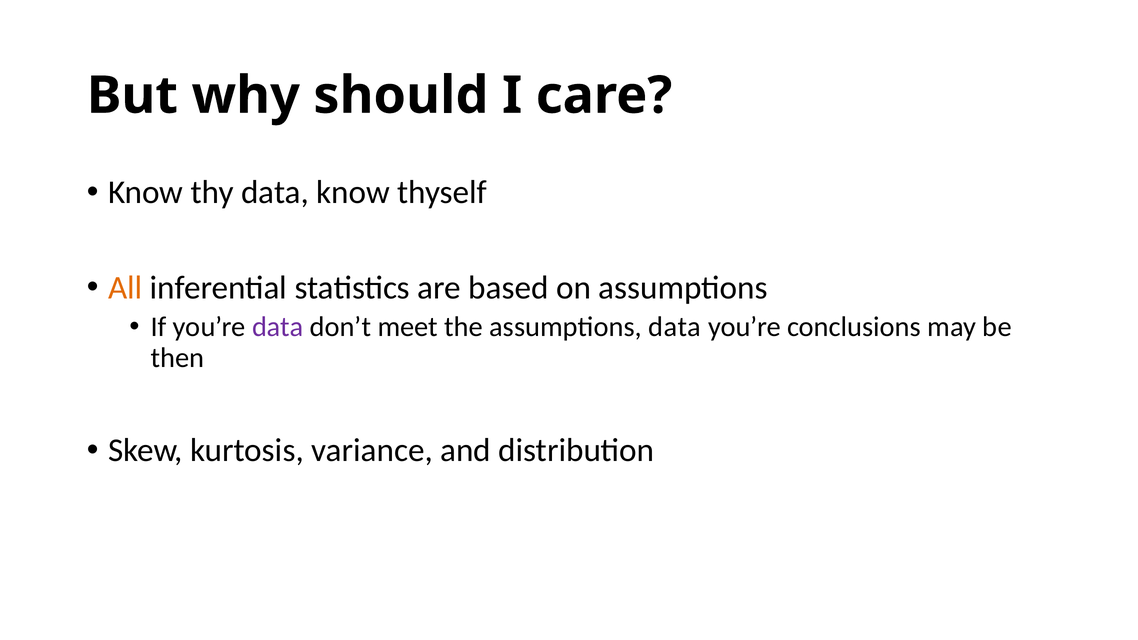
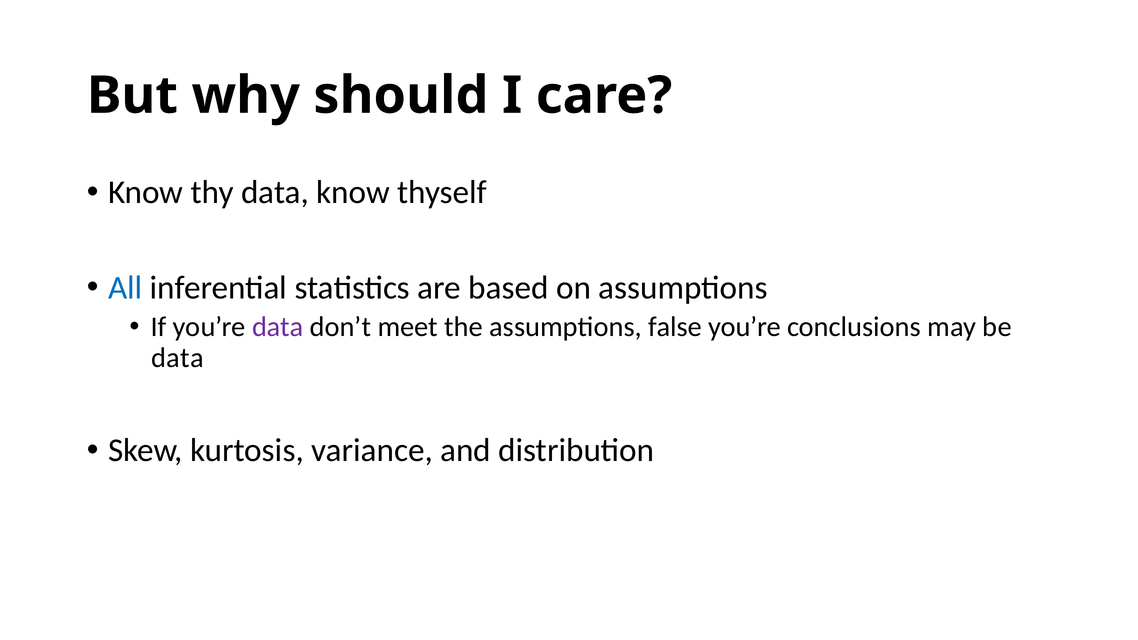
All colour: orange -> blue
assumptions data: data -> false
then at (178, 358): then -> data
